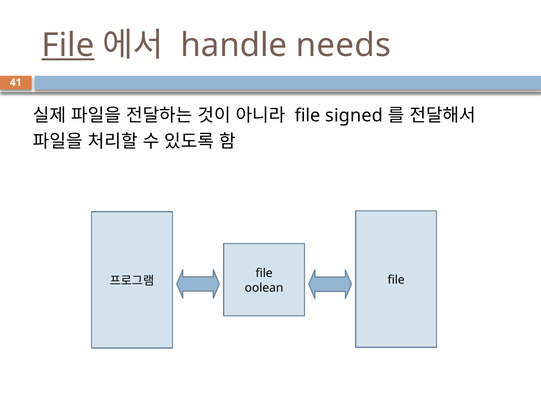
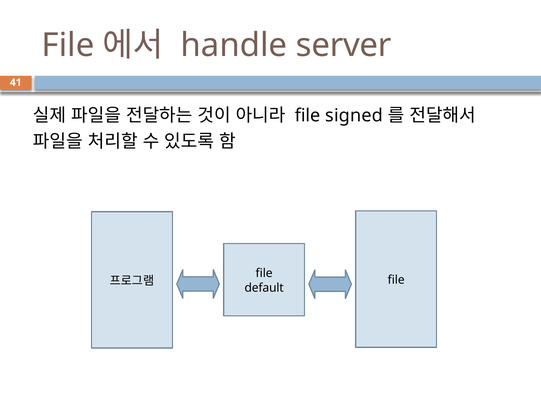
File at (68, 45) underline: present -> none
needs: needs -> server
oolean: oolean -> default
